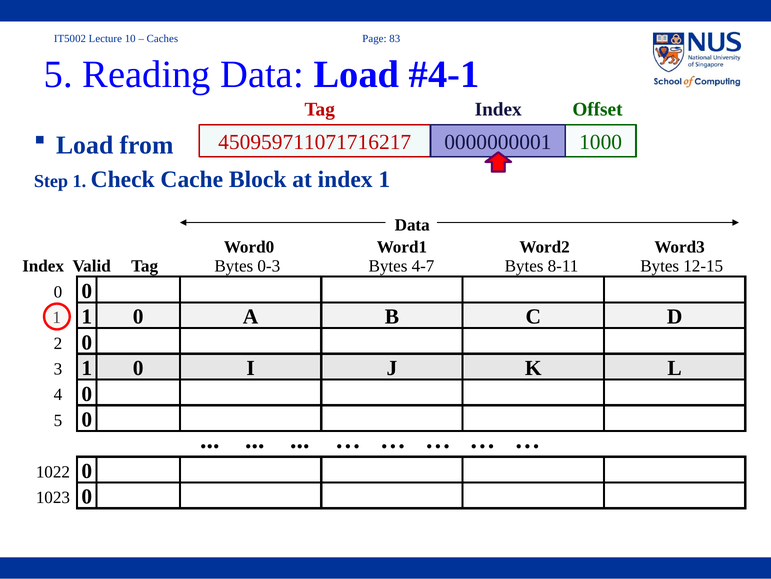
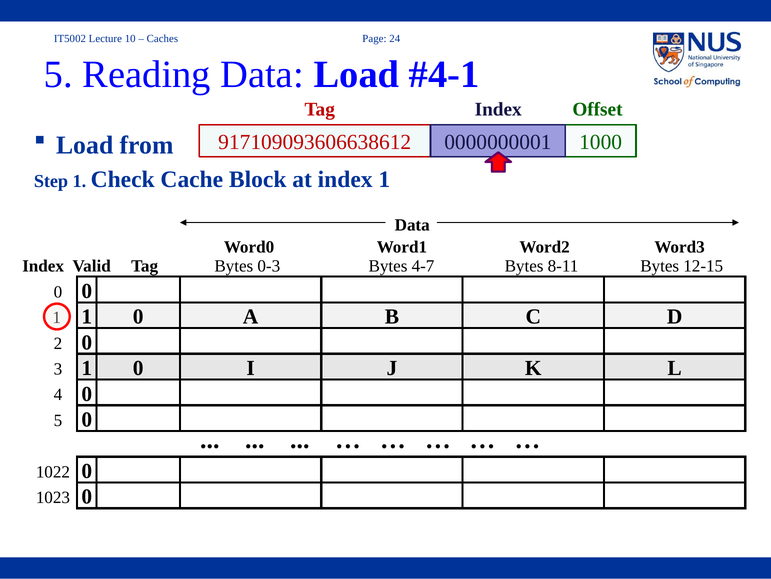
83: 83 -> 24
450959711071716217: 450959711071716217 -> 917109093606638612
